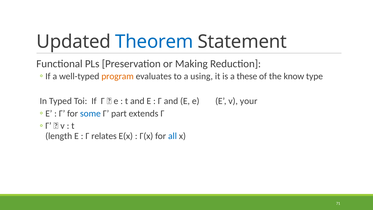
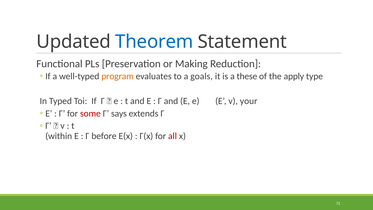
using: using -> goals
know: know -> apply
some colour: blue -> red
part: part -> says
length: length -> within
relates: relates -> before
all colour: blue -> red
